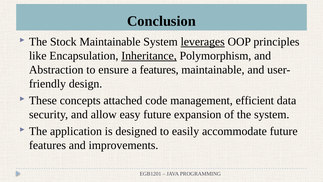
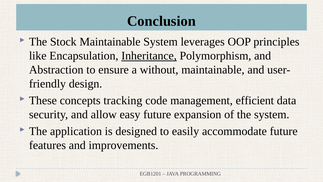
leverages underline: present -> none
a features: features -> without
attached: attached -> tracking
